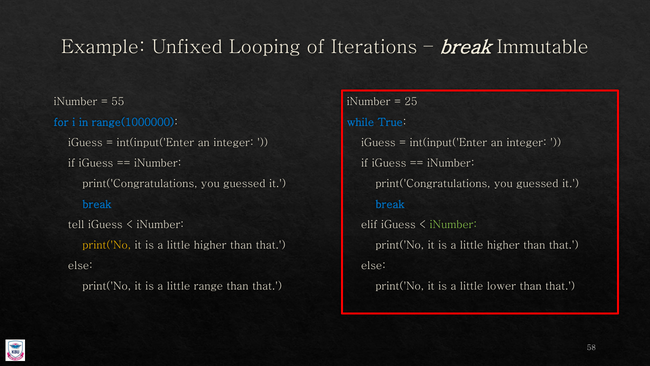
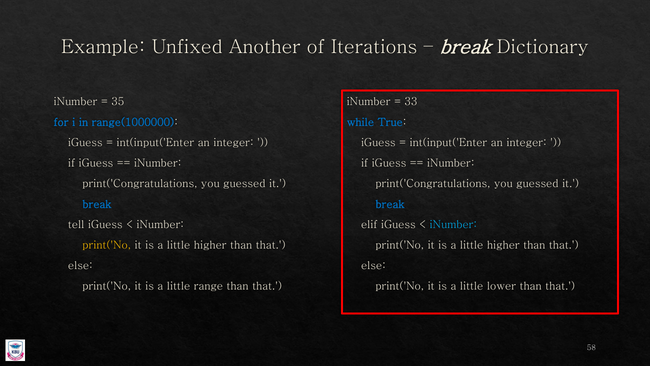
Looping: Looping -> Another
Immutable: Immutable -> Dictionary
55: 55 -> 35
25: 25 -> 33
iNumber at (453, 225) colour: light green -> light blue
